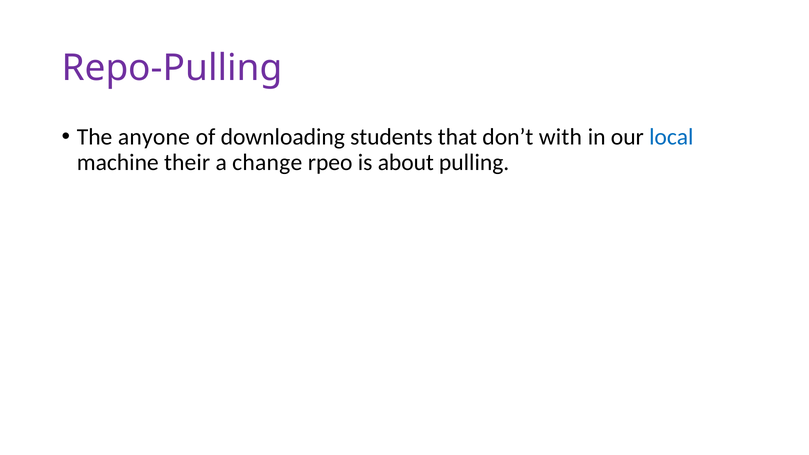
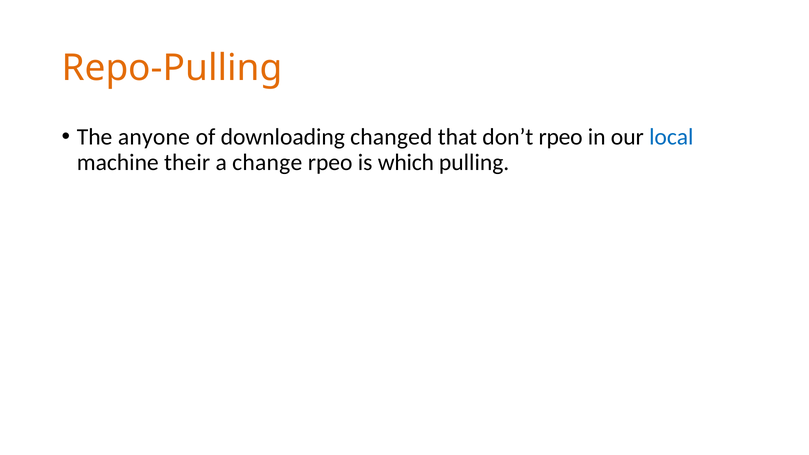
Repo-Pulling colour: purple -> orange
students: students -> changed
don’t with: with -> rpeo
about: about -> which
